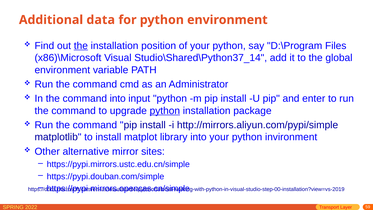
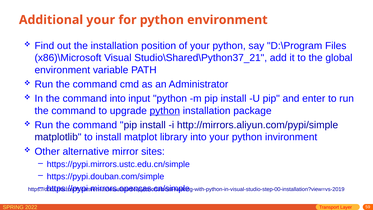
Additional data: data -> your
the at (81, 46) underline: present -> none
Studio\Shared\Python37_14: Studio\Shared\Python37_14 -> Studio\Shared\Python37_21
